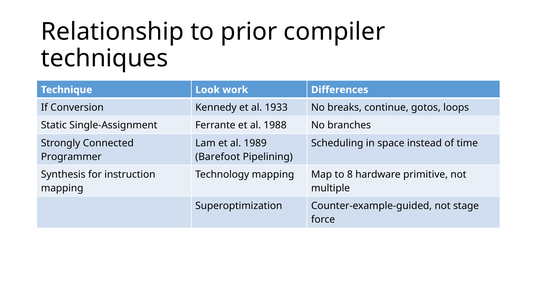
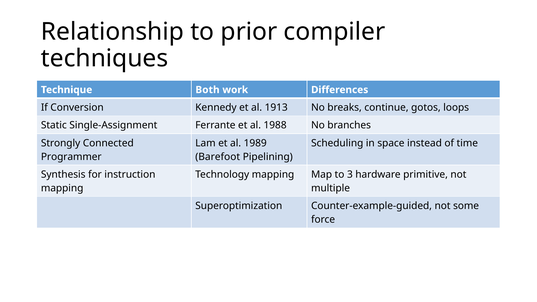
Look: Look -> Both
1933: 1933 -> 1913
8: 8 -> 3
stage: stage -> some
